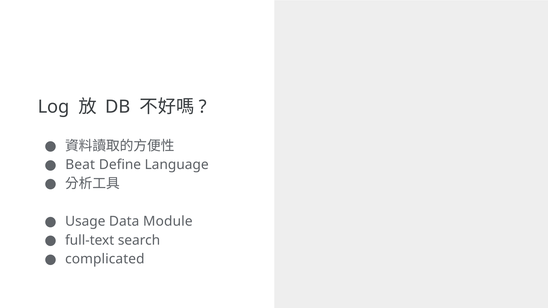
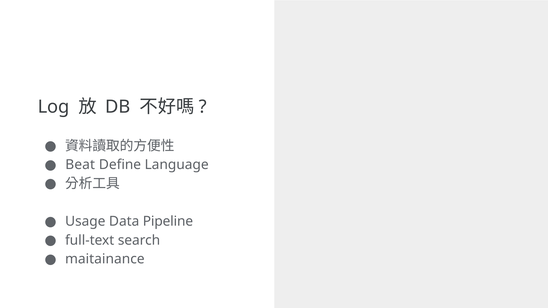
Module: Module -> Pipeline
complicated: complicated -> maitainance
